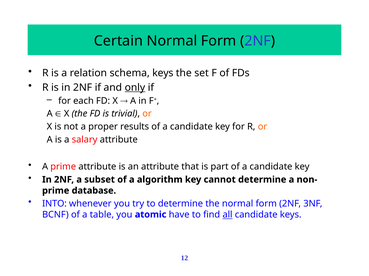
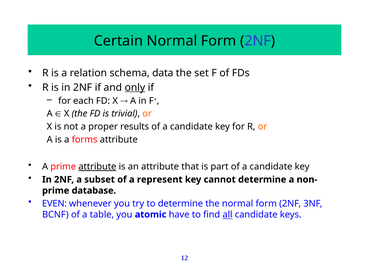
schema keys: keys -> data
salary: salary -> forms
attribute at (97, 167) underline: none -> present
algorithm: algorithm -> represent
INTO: INTO -> EVEN
